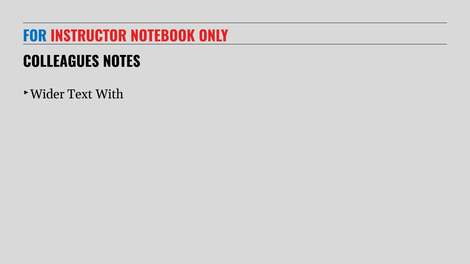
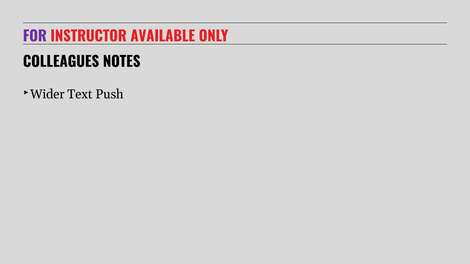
FOR colour: blue -> purple
NOTEBOOK: NOTEBOOK -> AVAILABLE
With: With -> Push
